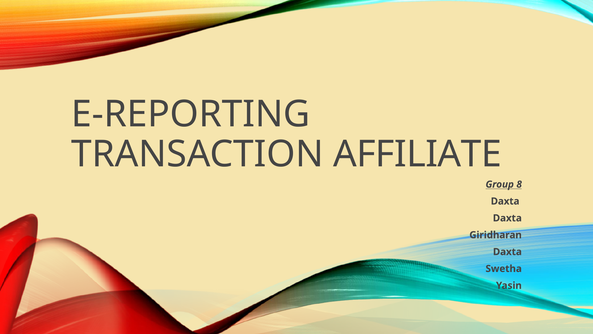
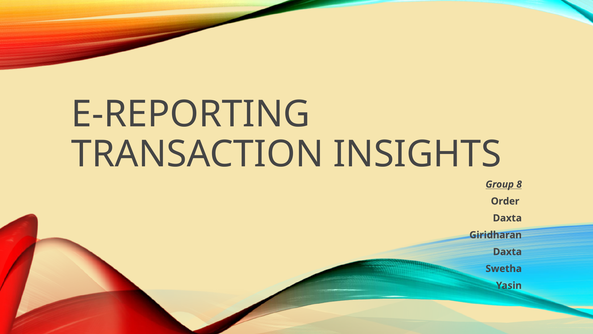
AFFILIATE: AFFILIATE -> INSIGHTS
Daxta at (505, 201): Daxta -> Order
